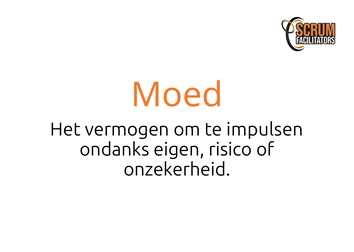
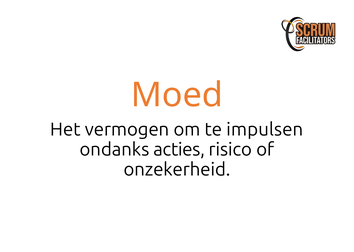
eigen: eigen -> acties
